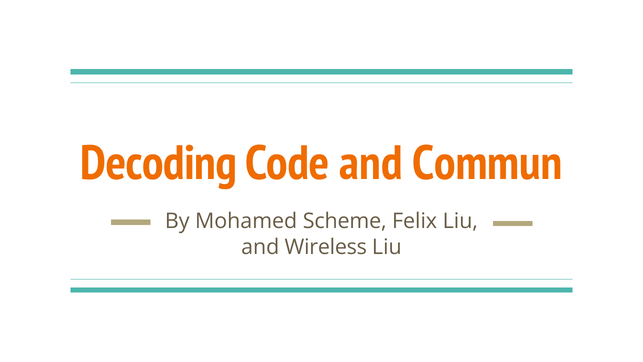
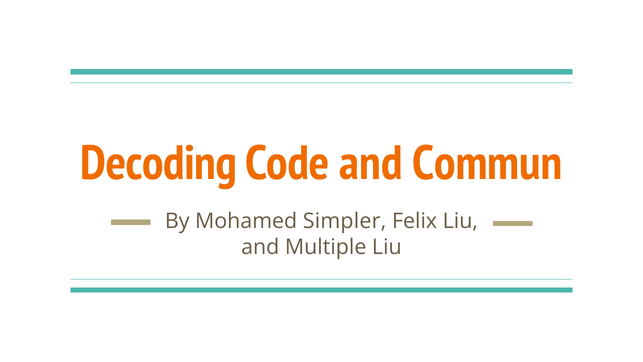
Scheme: Scheme -> Simpler
Wireless: Wireless -> Multiple
